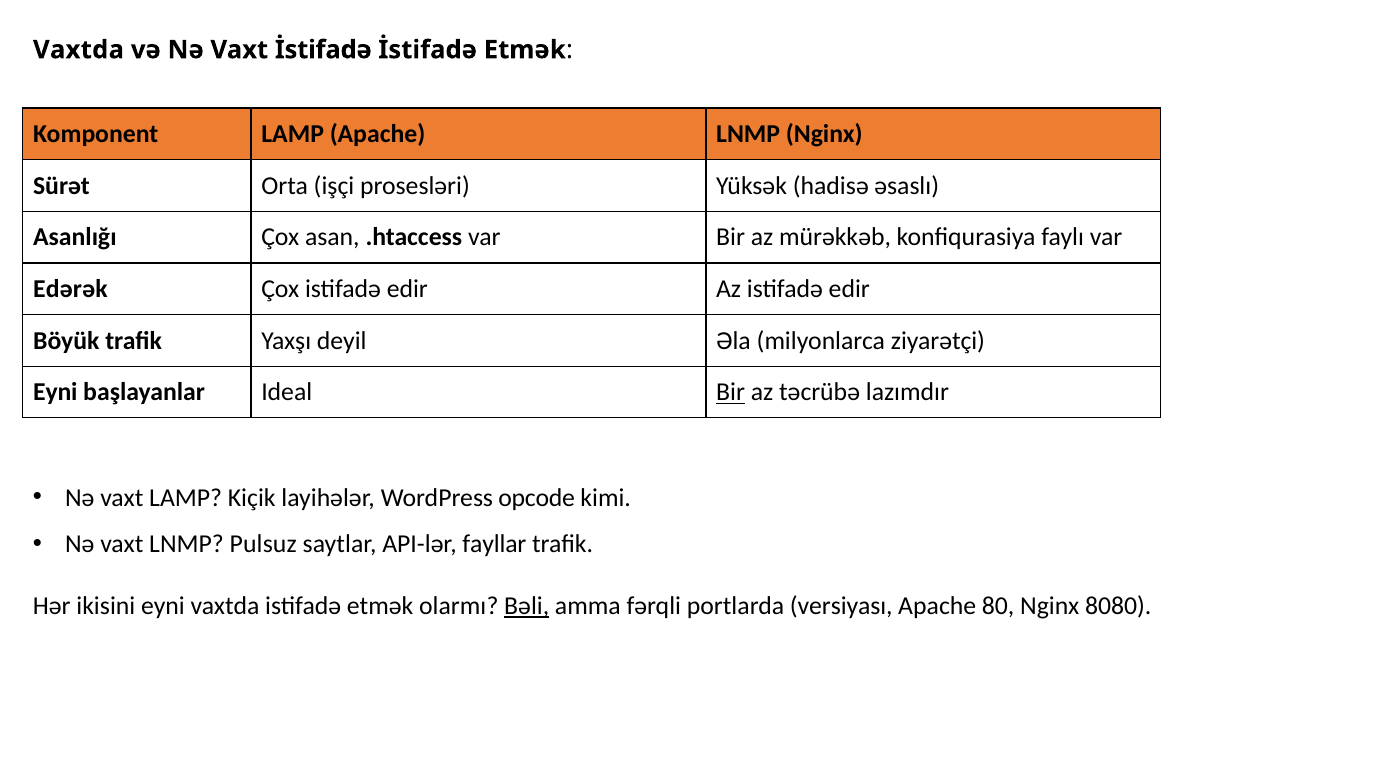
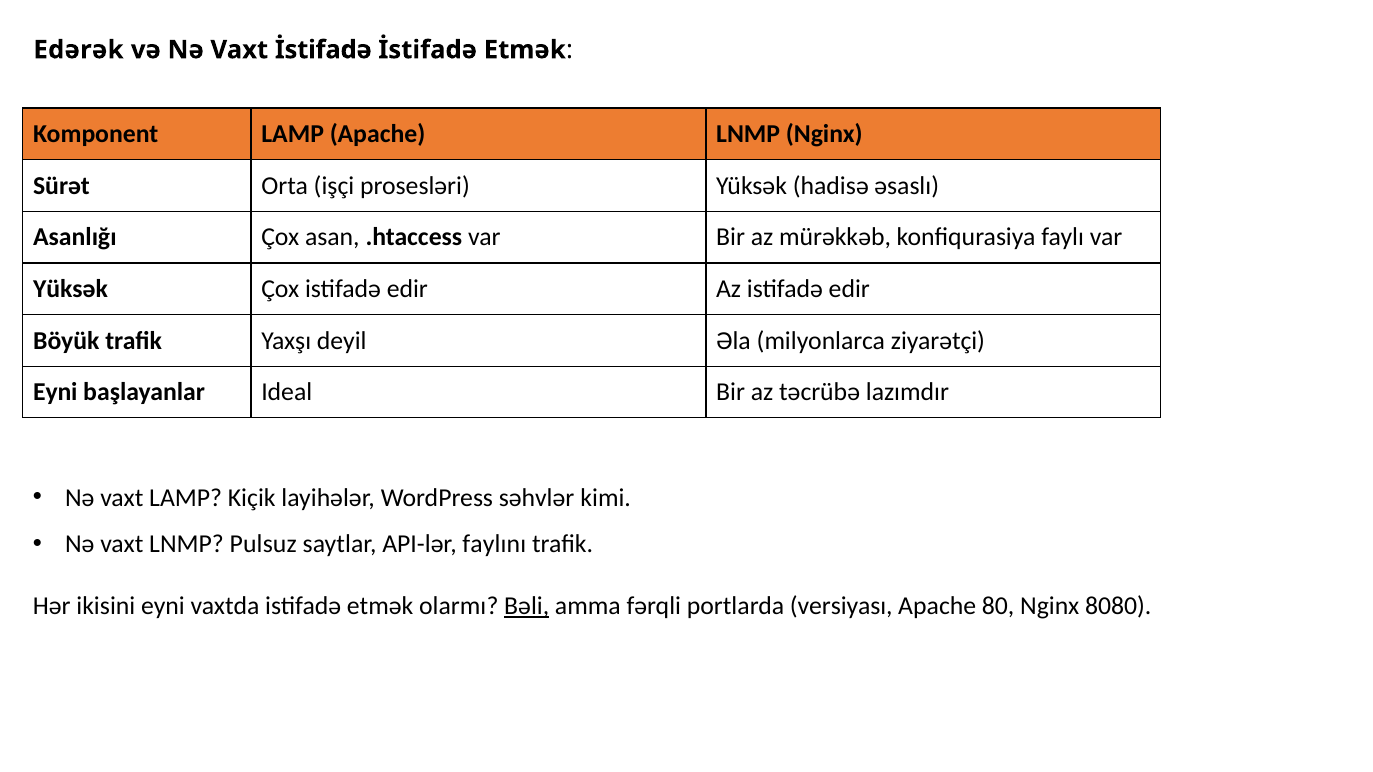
Vaxtda at (78, 50): Vaxtda -> Edərək
Edərək at (70, 289): Edərək -> Yüksək
Bir at (731, 392) underline: present -> none
opcode: opcode -> səhvlər
fayllar: fayllar -> faylını
